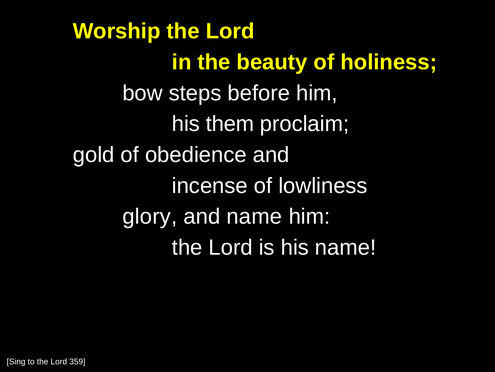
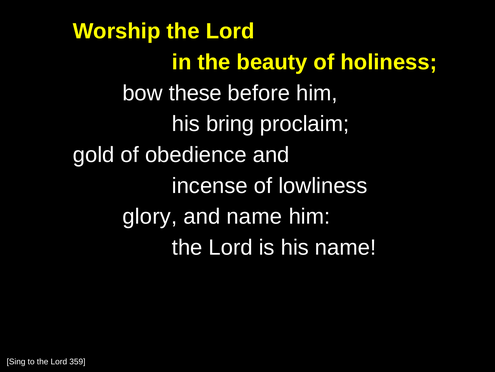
steps: steps -> these
them: them -> bring
